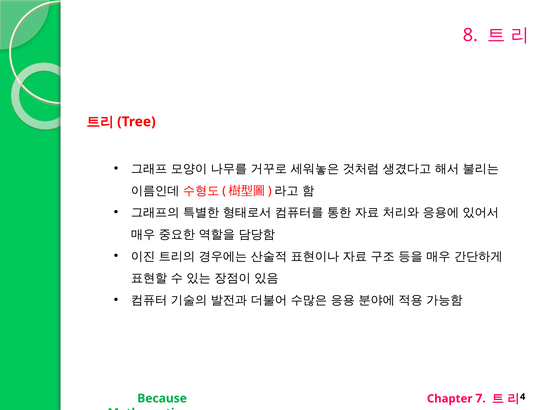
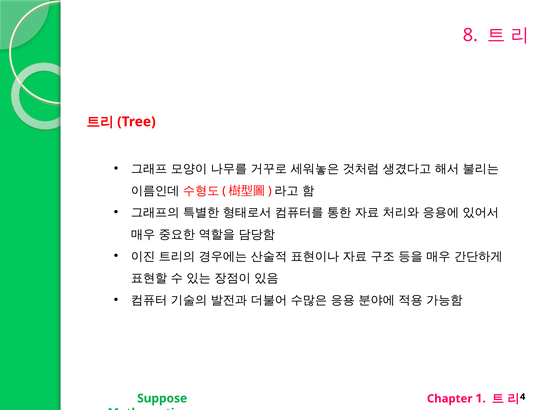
Because: Because -> Suppose
7: 7 -> 1
